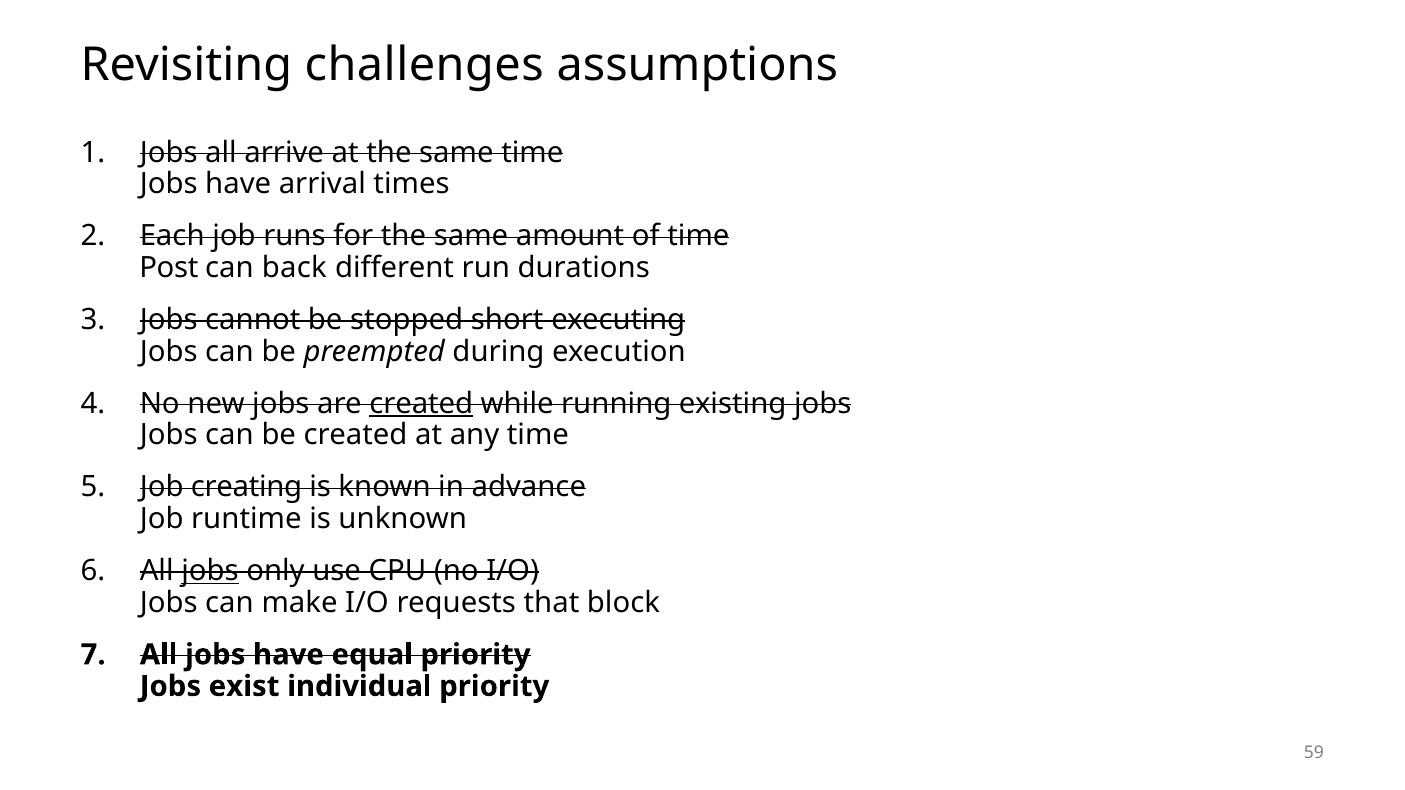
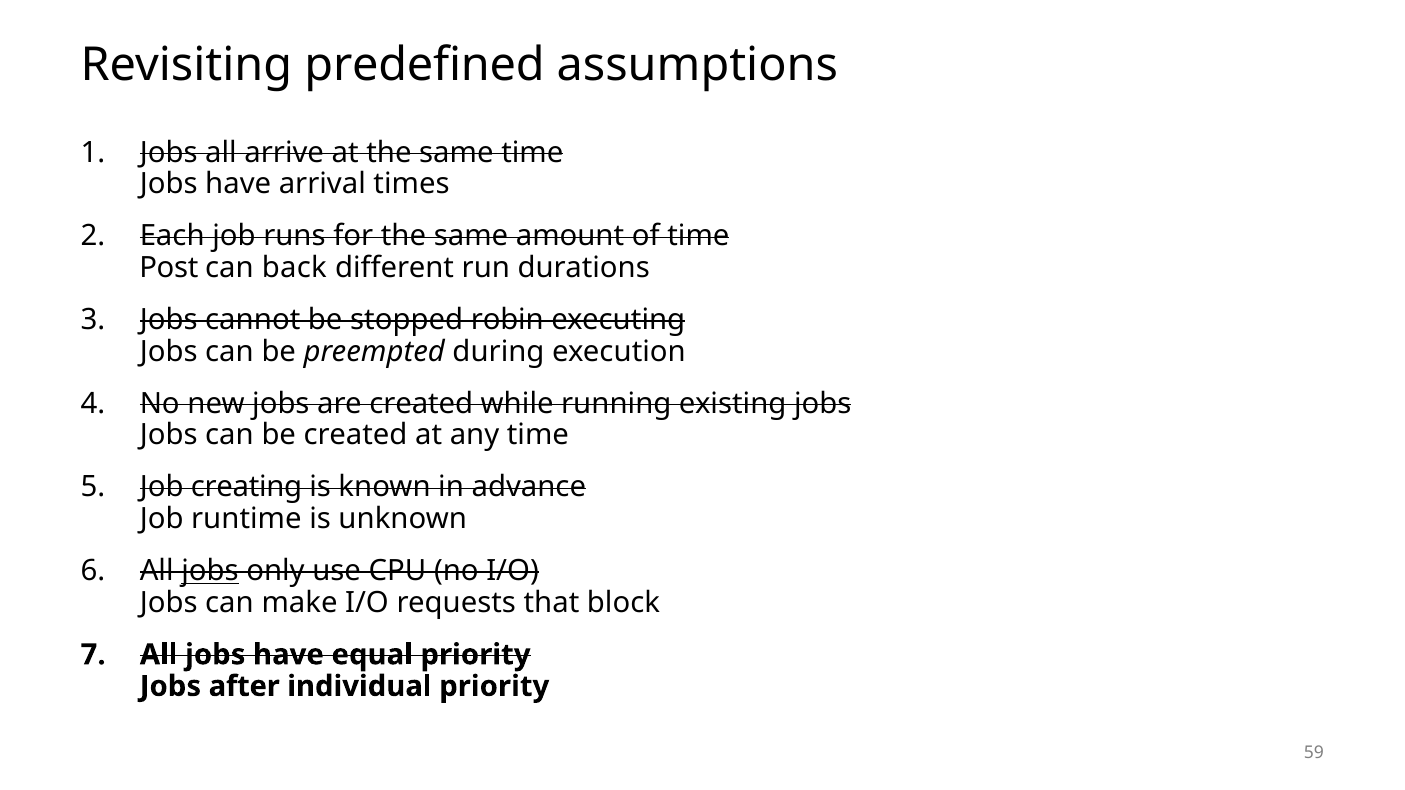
challenges: challenges -> predefined
short: short -> robin
created at (421, 404) underline: present -> none
exist: exist -> after
